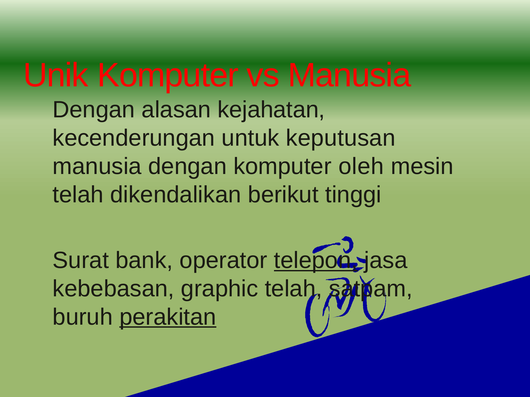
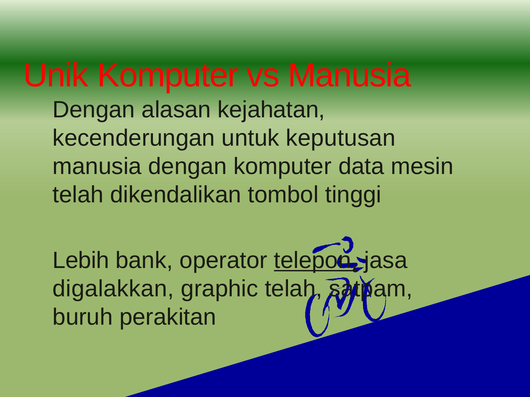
oleh: oleh -> data
berikut: berikut -> tombol
Surat: Surat -> Lebih
kebebasan: kebebasan -> digalakkan
perakitan underline: present -> none
